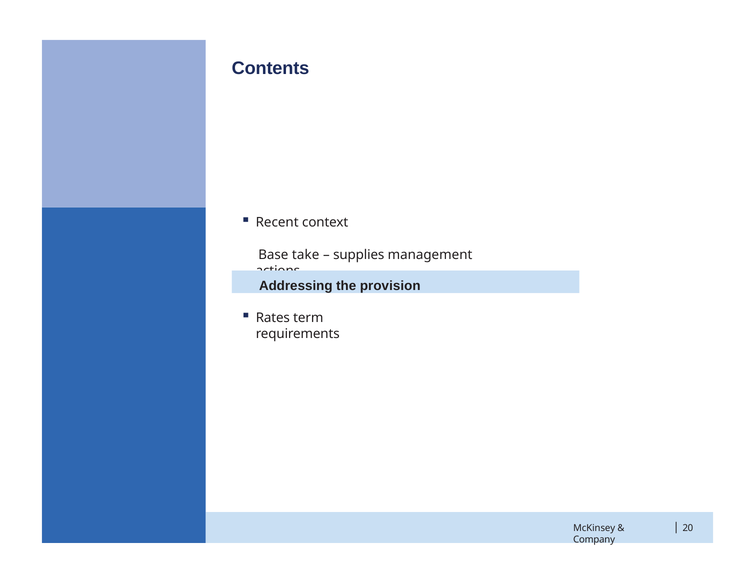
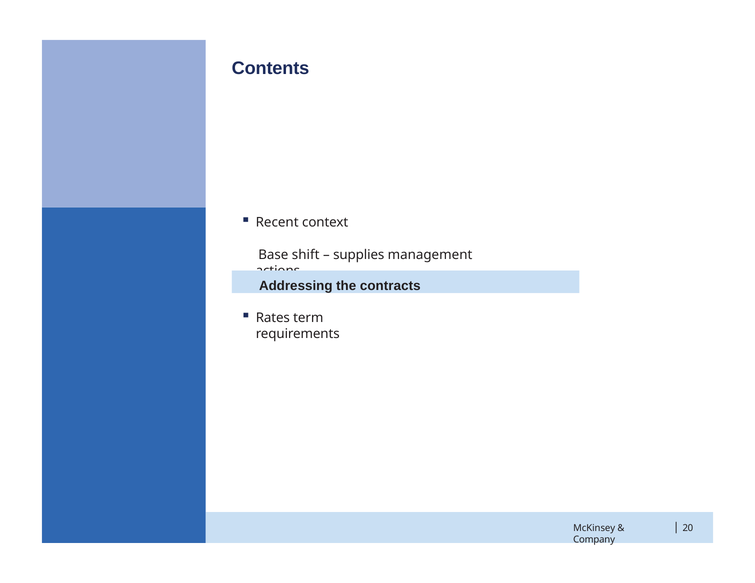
take: take -> shift
provision: provision -> contracts
